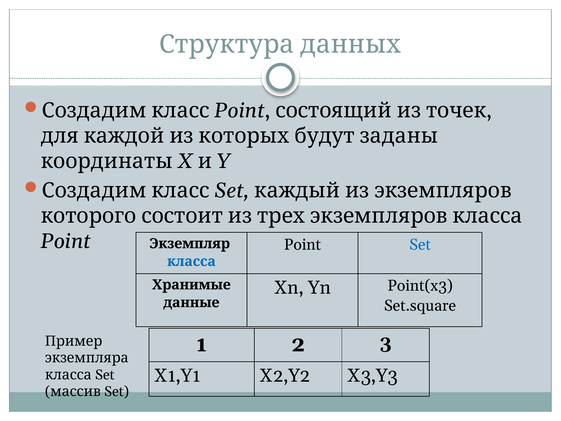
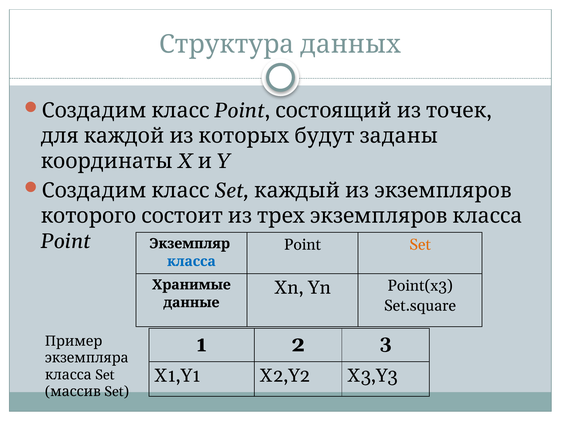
Set colour: blue -> orange
